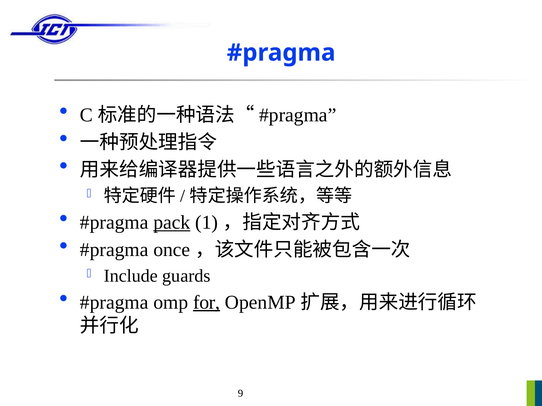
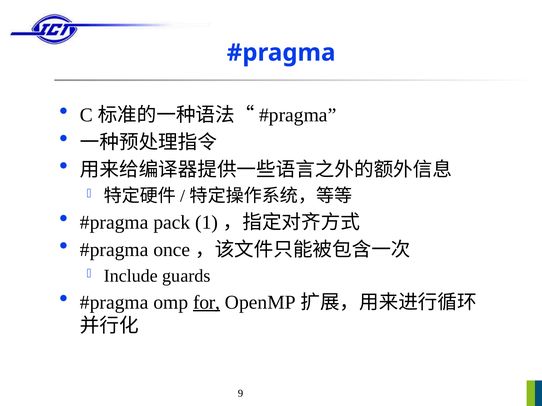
pack underline: present -> none
